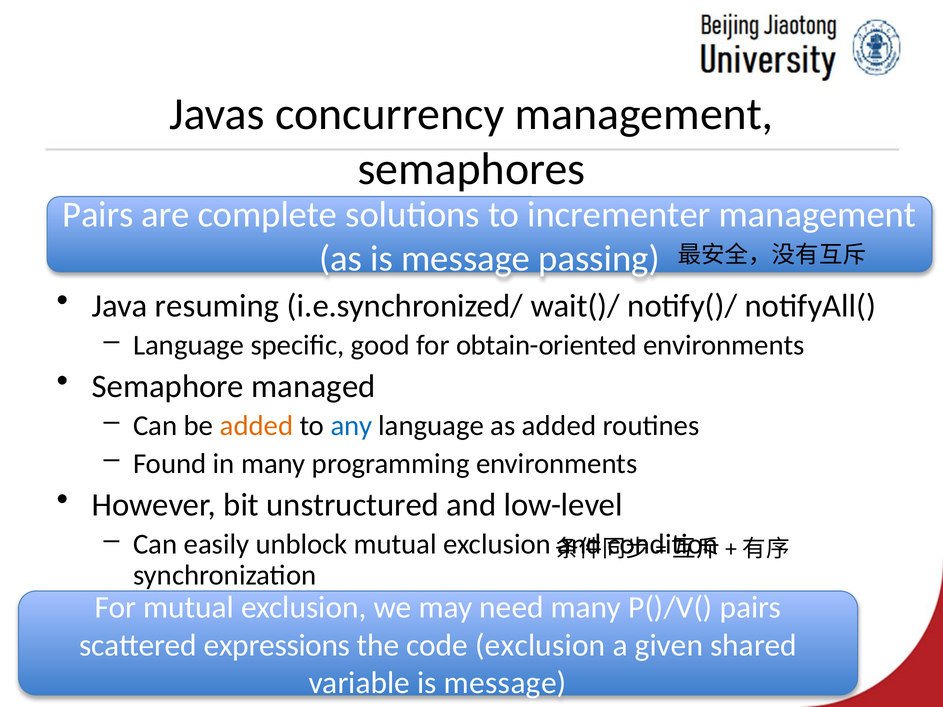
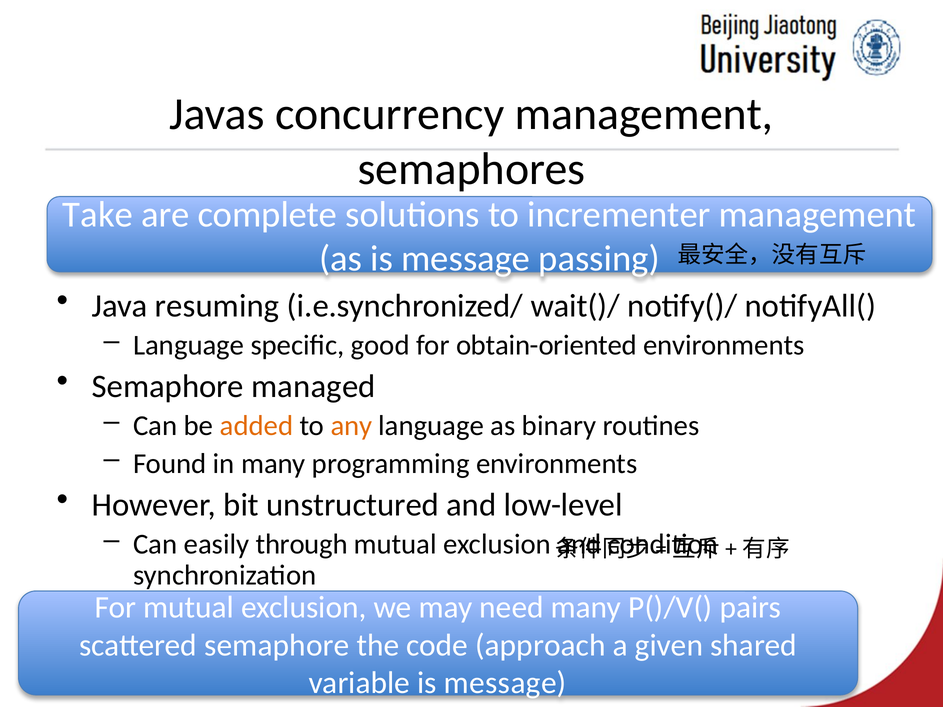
Pairs at (98, 215): Pairs -> Take
any colour: blue -> orange
as added: added -> binary
unblock: unblock -> through
scattered expressions: expressions -> semaphore
code exclusion: exclusion -> approach
